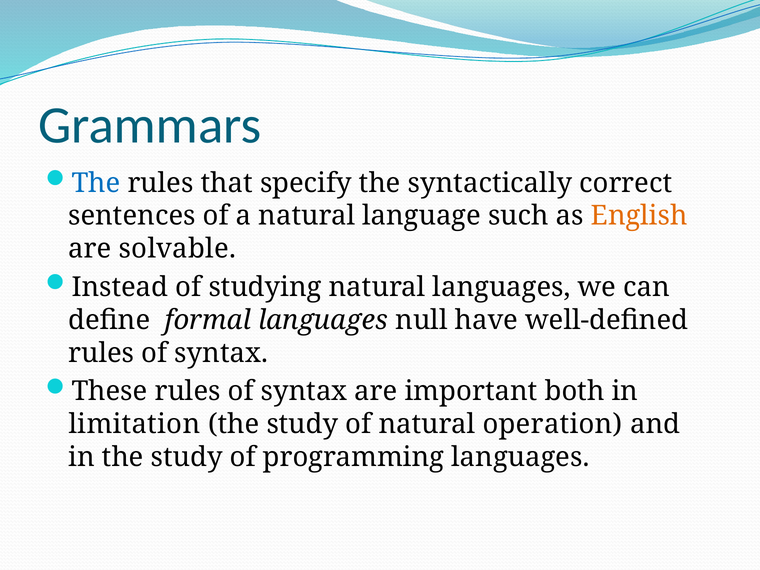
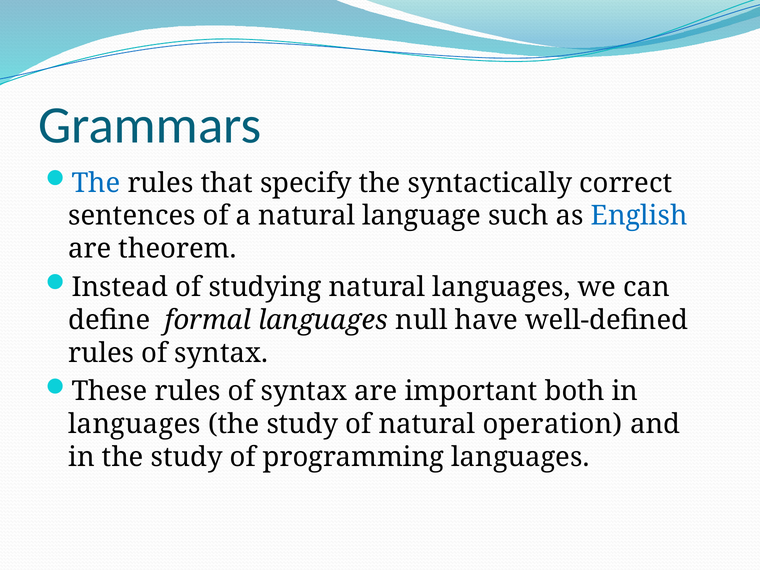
English colour: orange -> blue
solvable: solvable -> theorem
limitation at (134, 424): limitation -> languages
